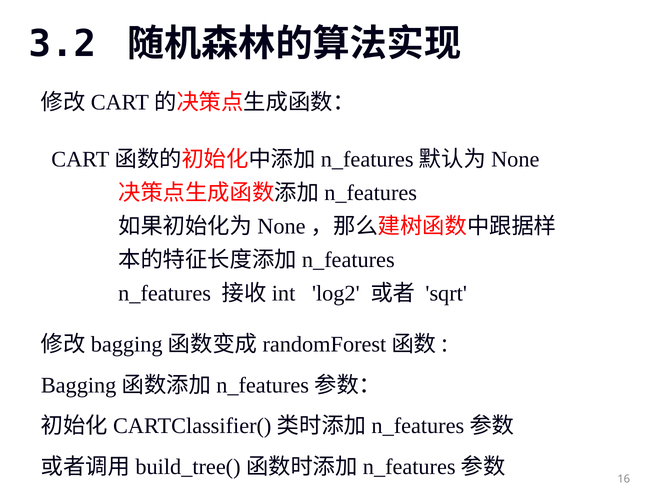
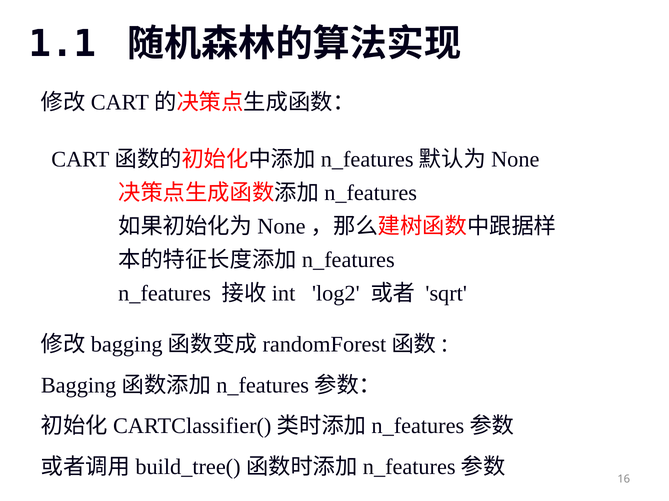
3.2: 3.2 -> 1.1
